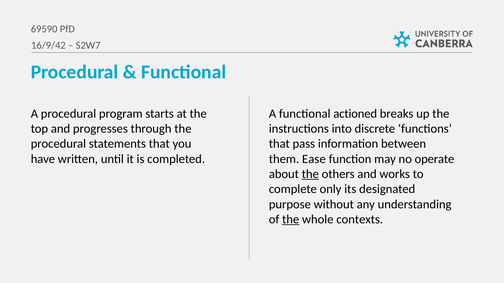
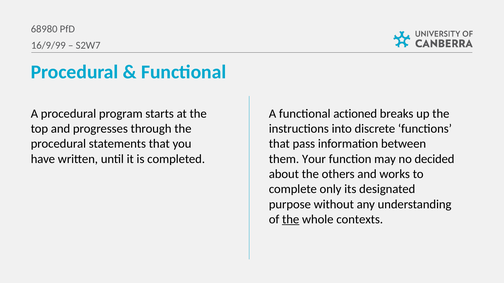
69590: 69590 -> 68980
16/9/42: 16/9/42 -> 16/9/99
Ease: Ease -> Your
operate: operate -> decided
the at (310, 174) underline: present -> none
